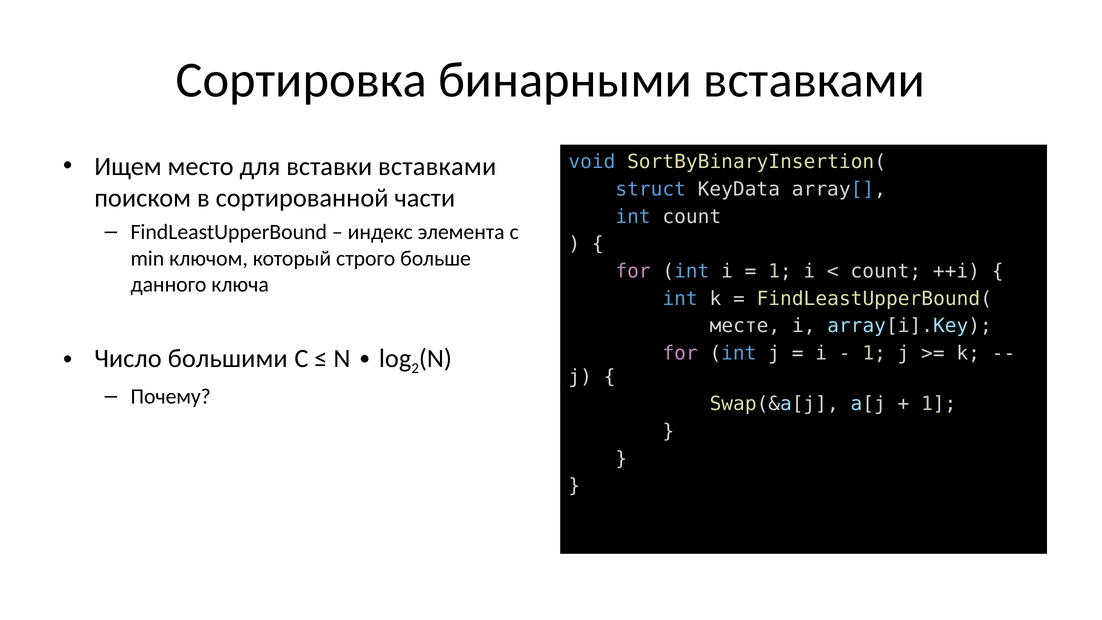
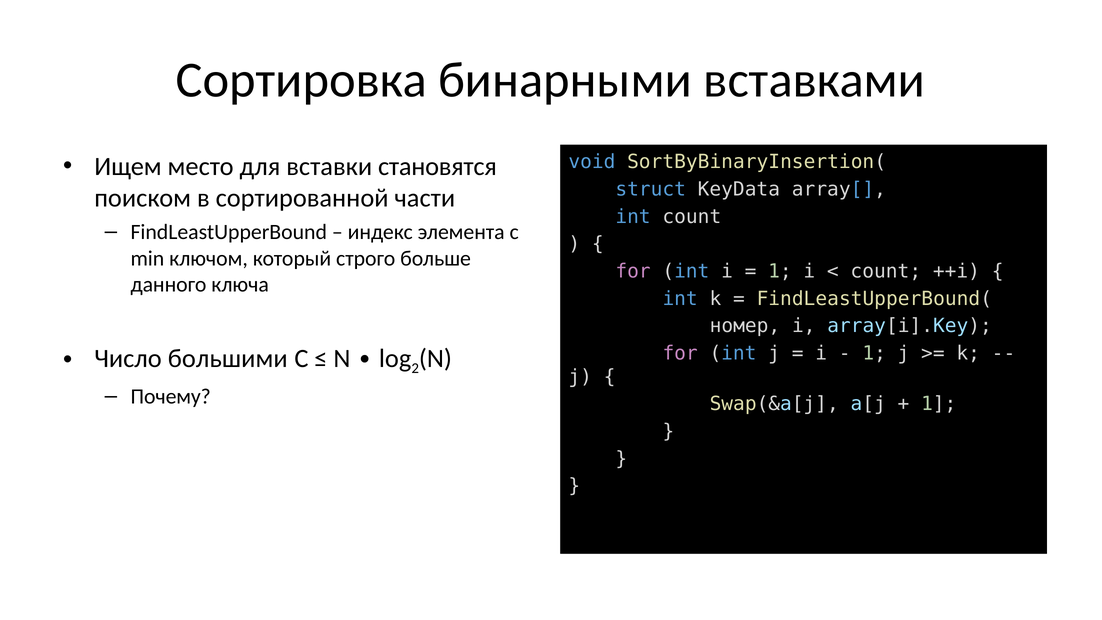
вставки вставками: вставками -> становятся
месте: месте -> номер
